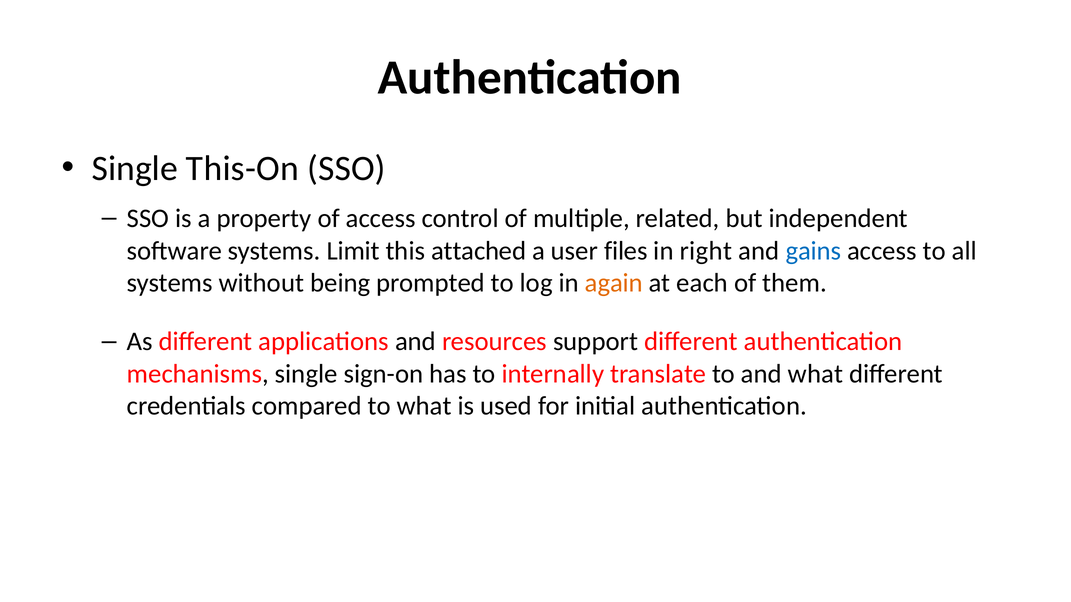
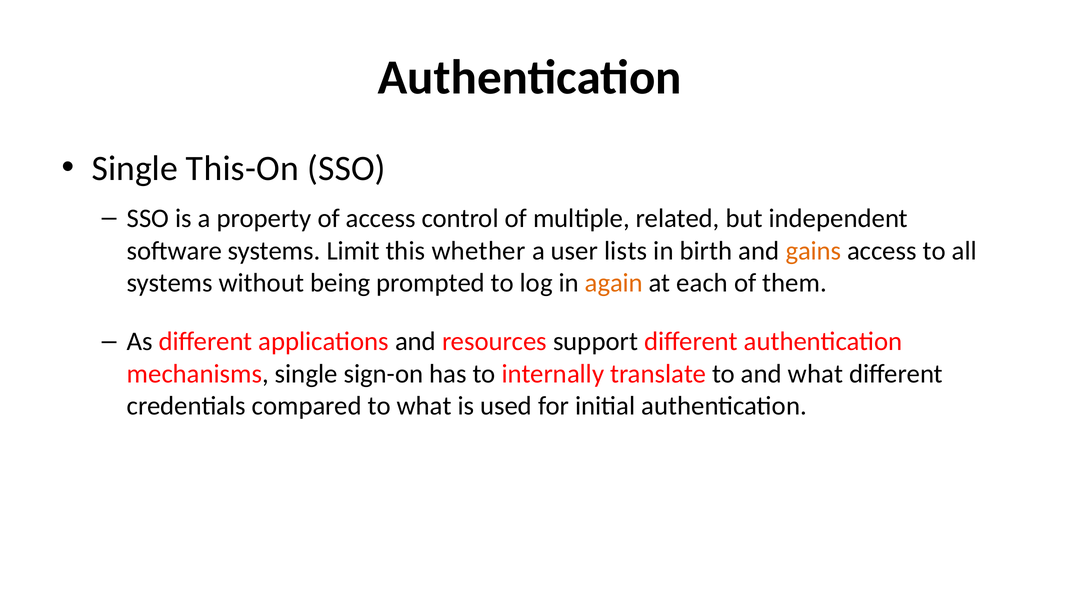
attached: attached -> whether
files: files -> lists
right: right -> birth
gains colour: blue -> orange
